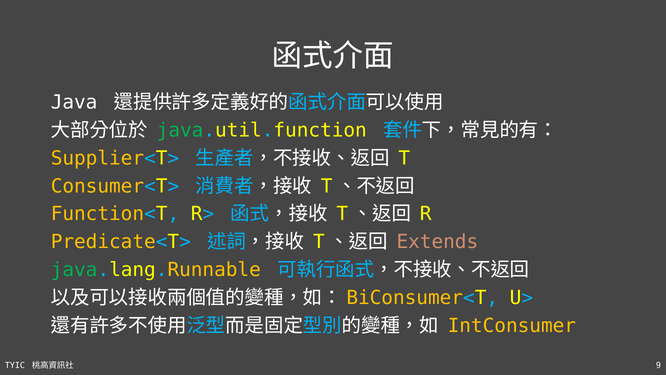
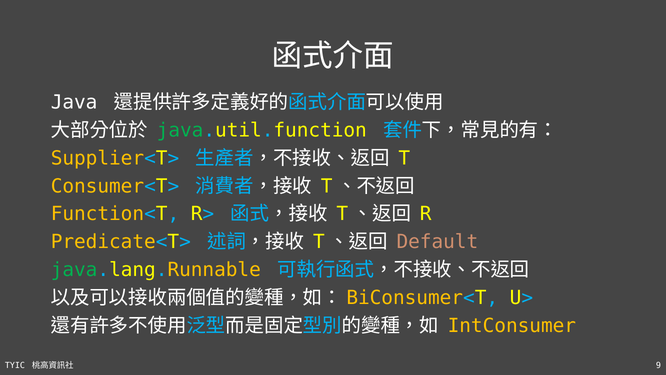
Extends: Extends -> Default
